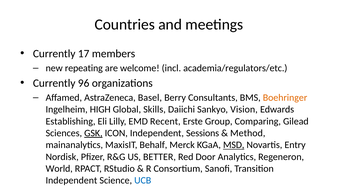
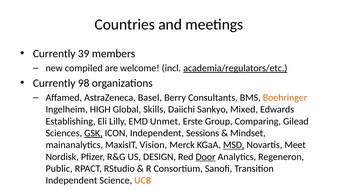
17: 17 -> 39
repeating: repeating -> compiled
academia/regulators/etc underline: none -> present
96: 96 -> 98
Vision: Vision -> Mixed
Recent: Recent -> Unmet
Method: Method -> Mindset
Behalf: Behalf -> Vision
Novartis Entry: Entry -> Meet
BETTER: BETTER -> DESIGN
Door underline: none -> present
World: World -> Public
UCB colour: blue -> orange
